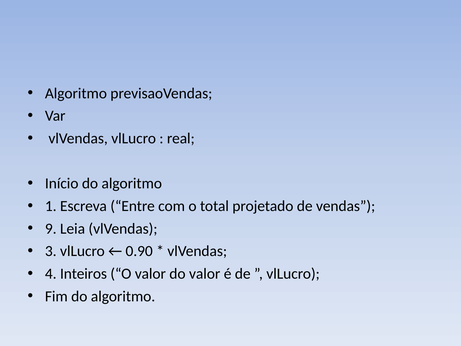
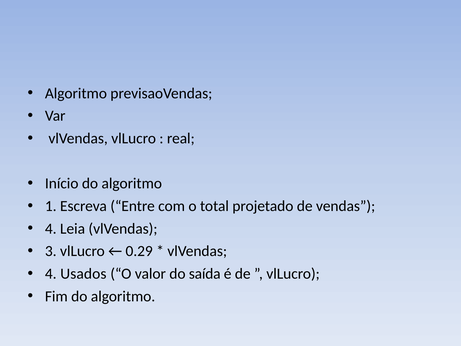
9 at (51, 229): 9 -> 4
0.90: 0.90 -> 0.29
Inteiros: Inteiros -> Usados
do valor: valor -> saída
